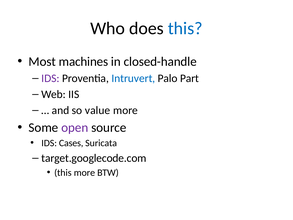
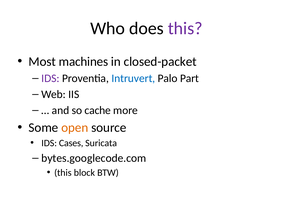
this at (185, 28) colour: blue -> purple
closed-handle: closed-handle -> closed-packet
value: value -> cache
open colour: purple -> orange
target.googlecode.com: target.googlecode.com -> bytes.googlecode.com
this more: more -> block
